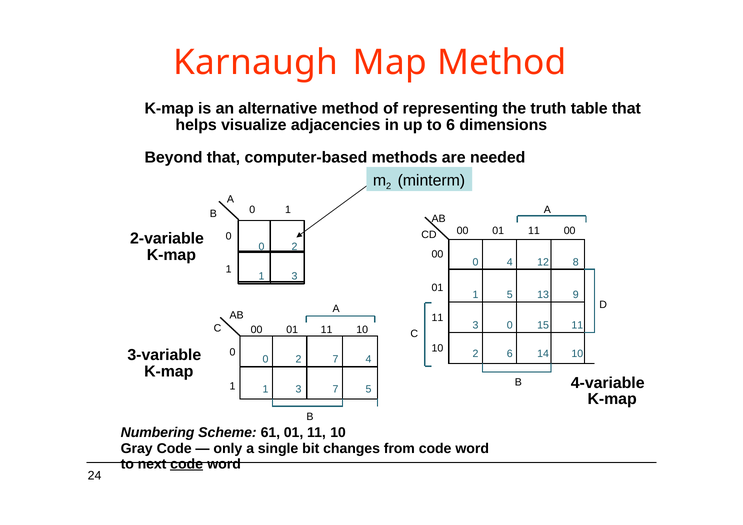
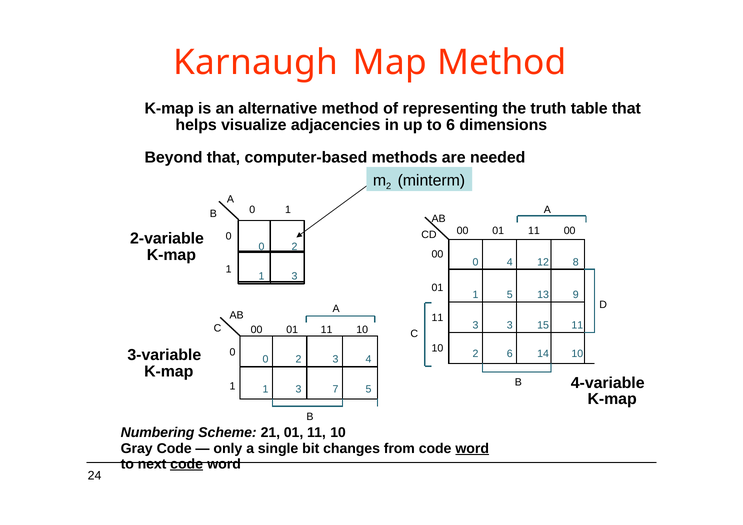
3 0: 0 -> 3
0 2 7: 7 -> 3
61: 61 -> 21
word at (472, 448) underline: none -> present
